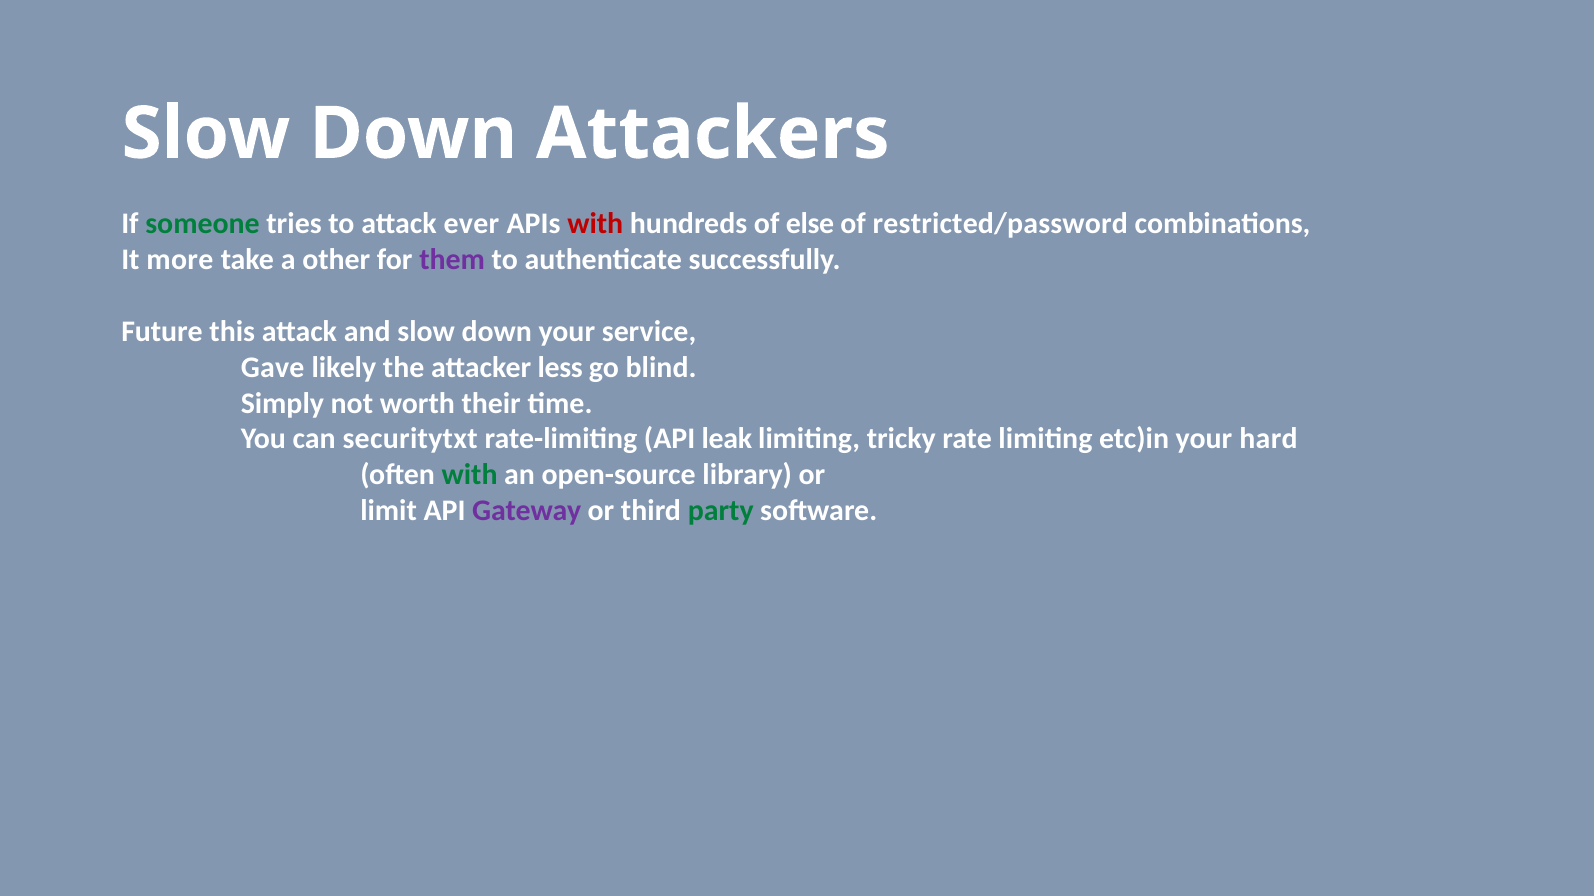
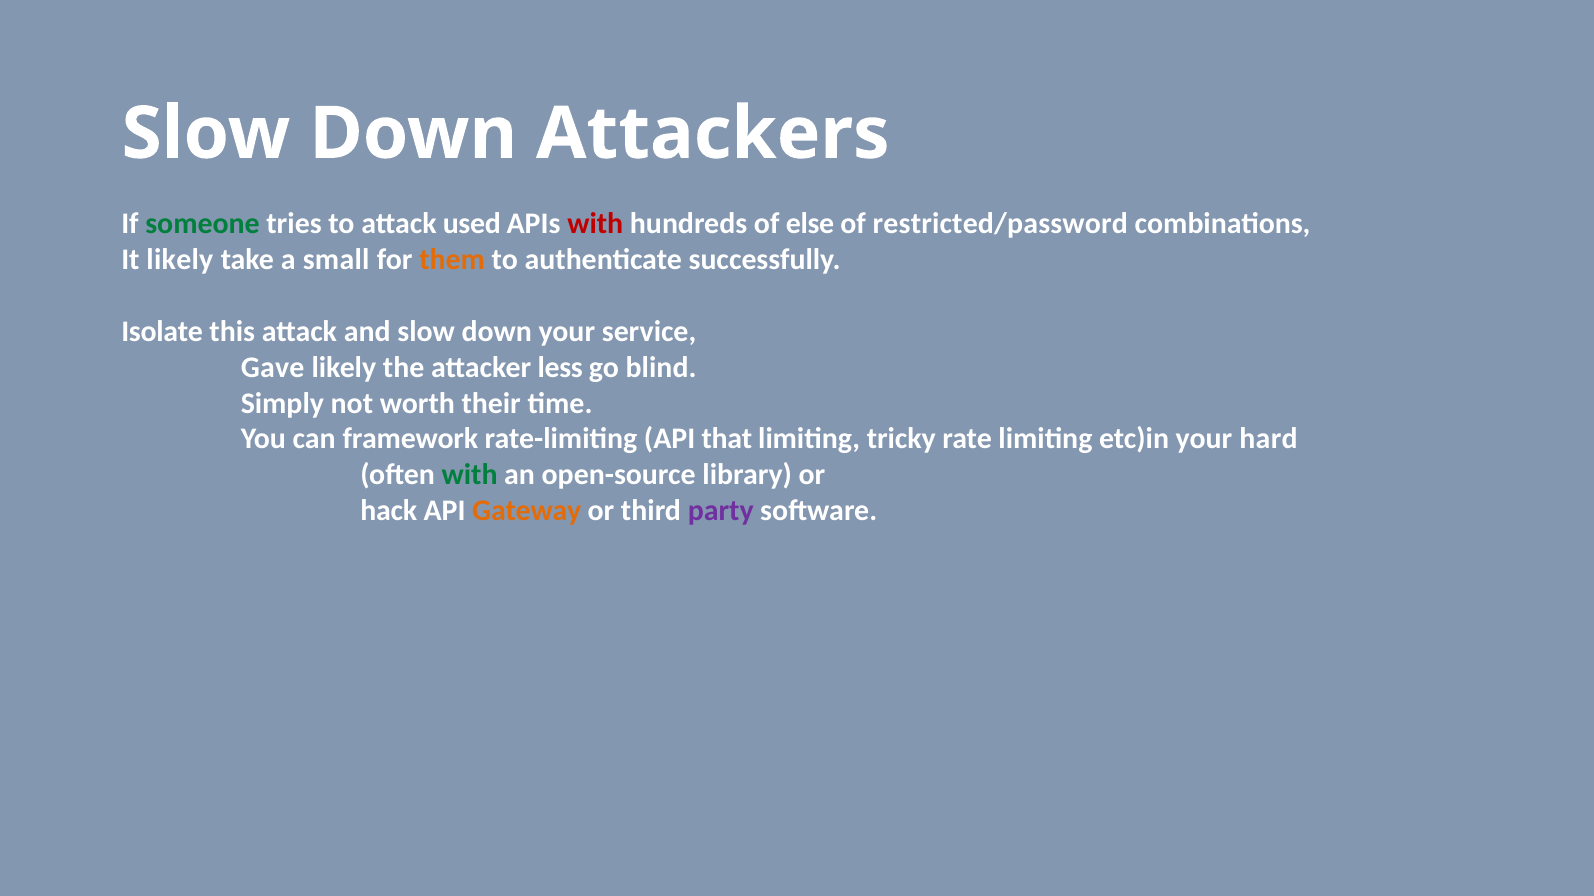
ever: ever -> used
It more: more -> likely
other: other -> small
them colour: purple -> orange
Future: Future -> Isolate
securitytxt: securitytxt -> framework
leak: leak -> that
limit: limit -> hack
Gateway colour: purple -> orange
party colour: green -> purple
